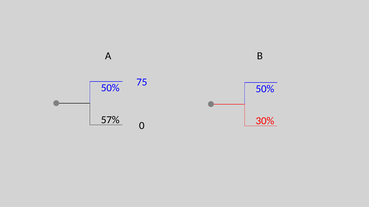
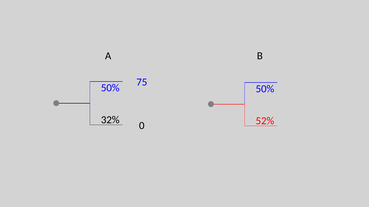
57%: 57% -> 32%
30%: 30% -> 52%
